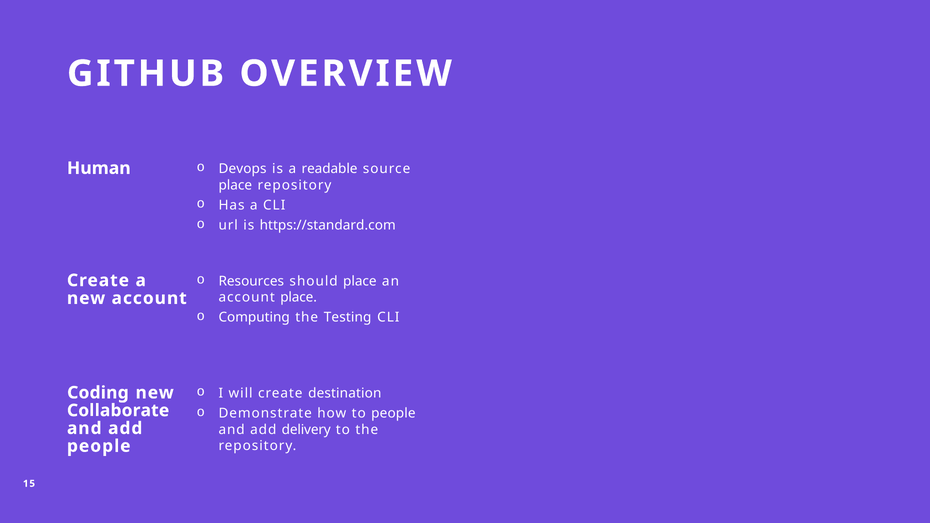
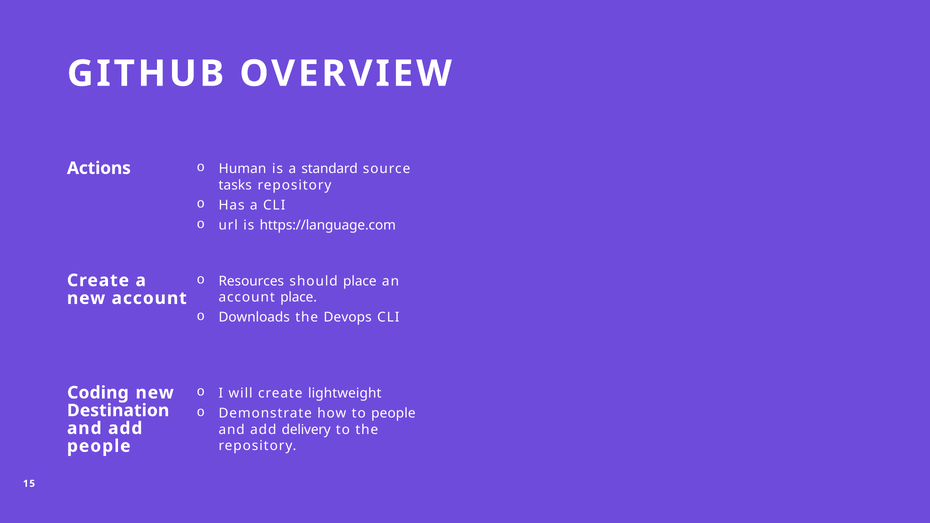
Devops: Devops -> Human
readable: readable -> standard
Human: Human -> Actions
place at (235, 185): place -> tasks
https://standard.com: https://standard.com -> https://language.com
Computing: Computing -> Downloads
Testing: Testing -> Devops
destination: destination -> lightweight
Collaborate: Collaborate -> Destination
